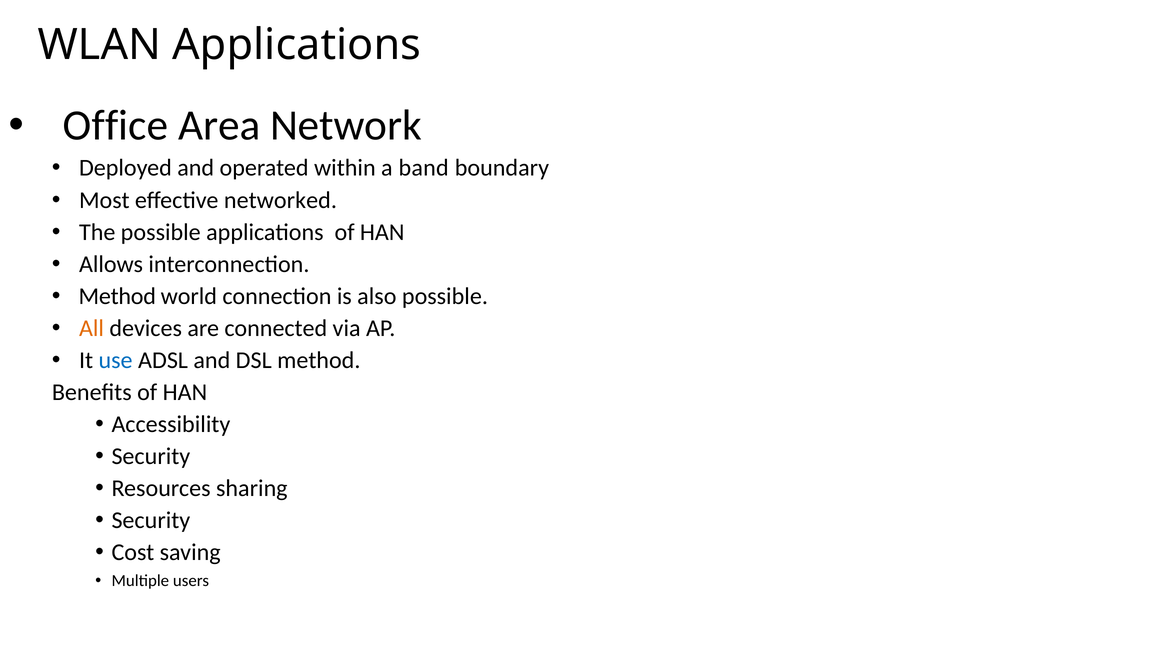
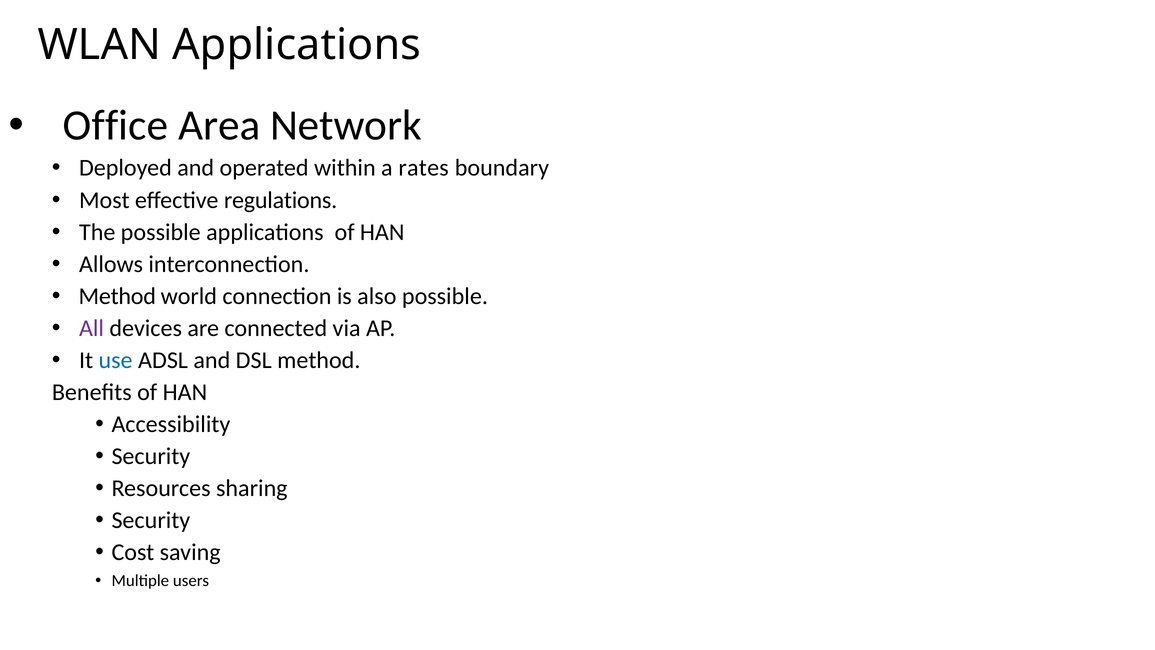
band: band -> rates
networked: networked -> regulations
All colour: orange -> purple
